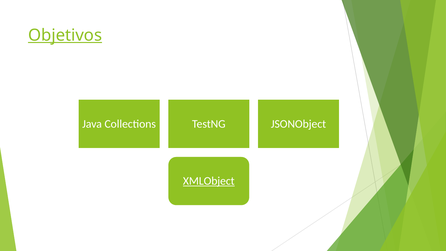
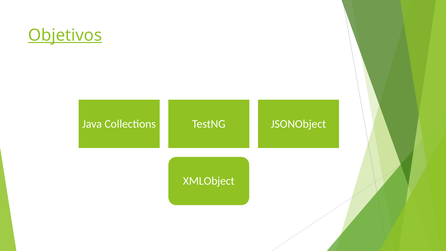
XMLObject underline: present -> none
